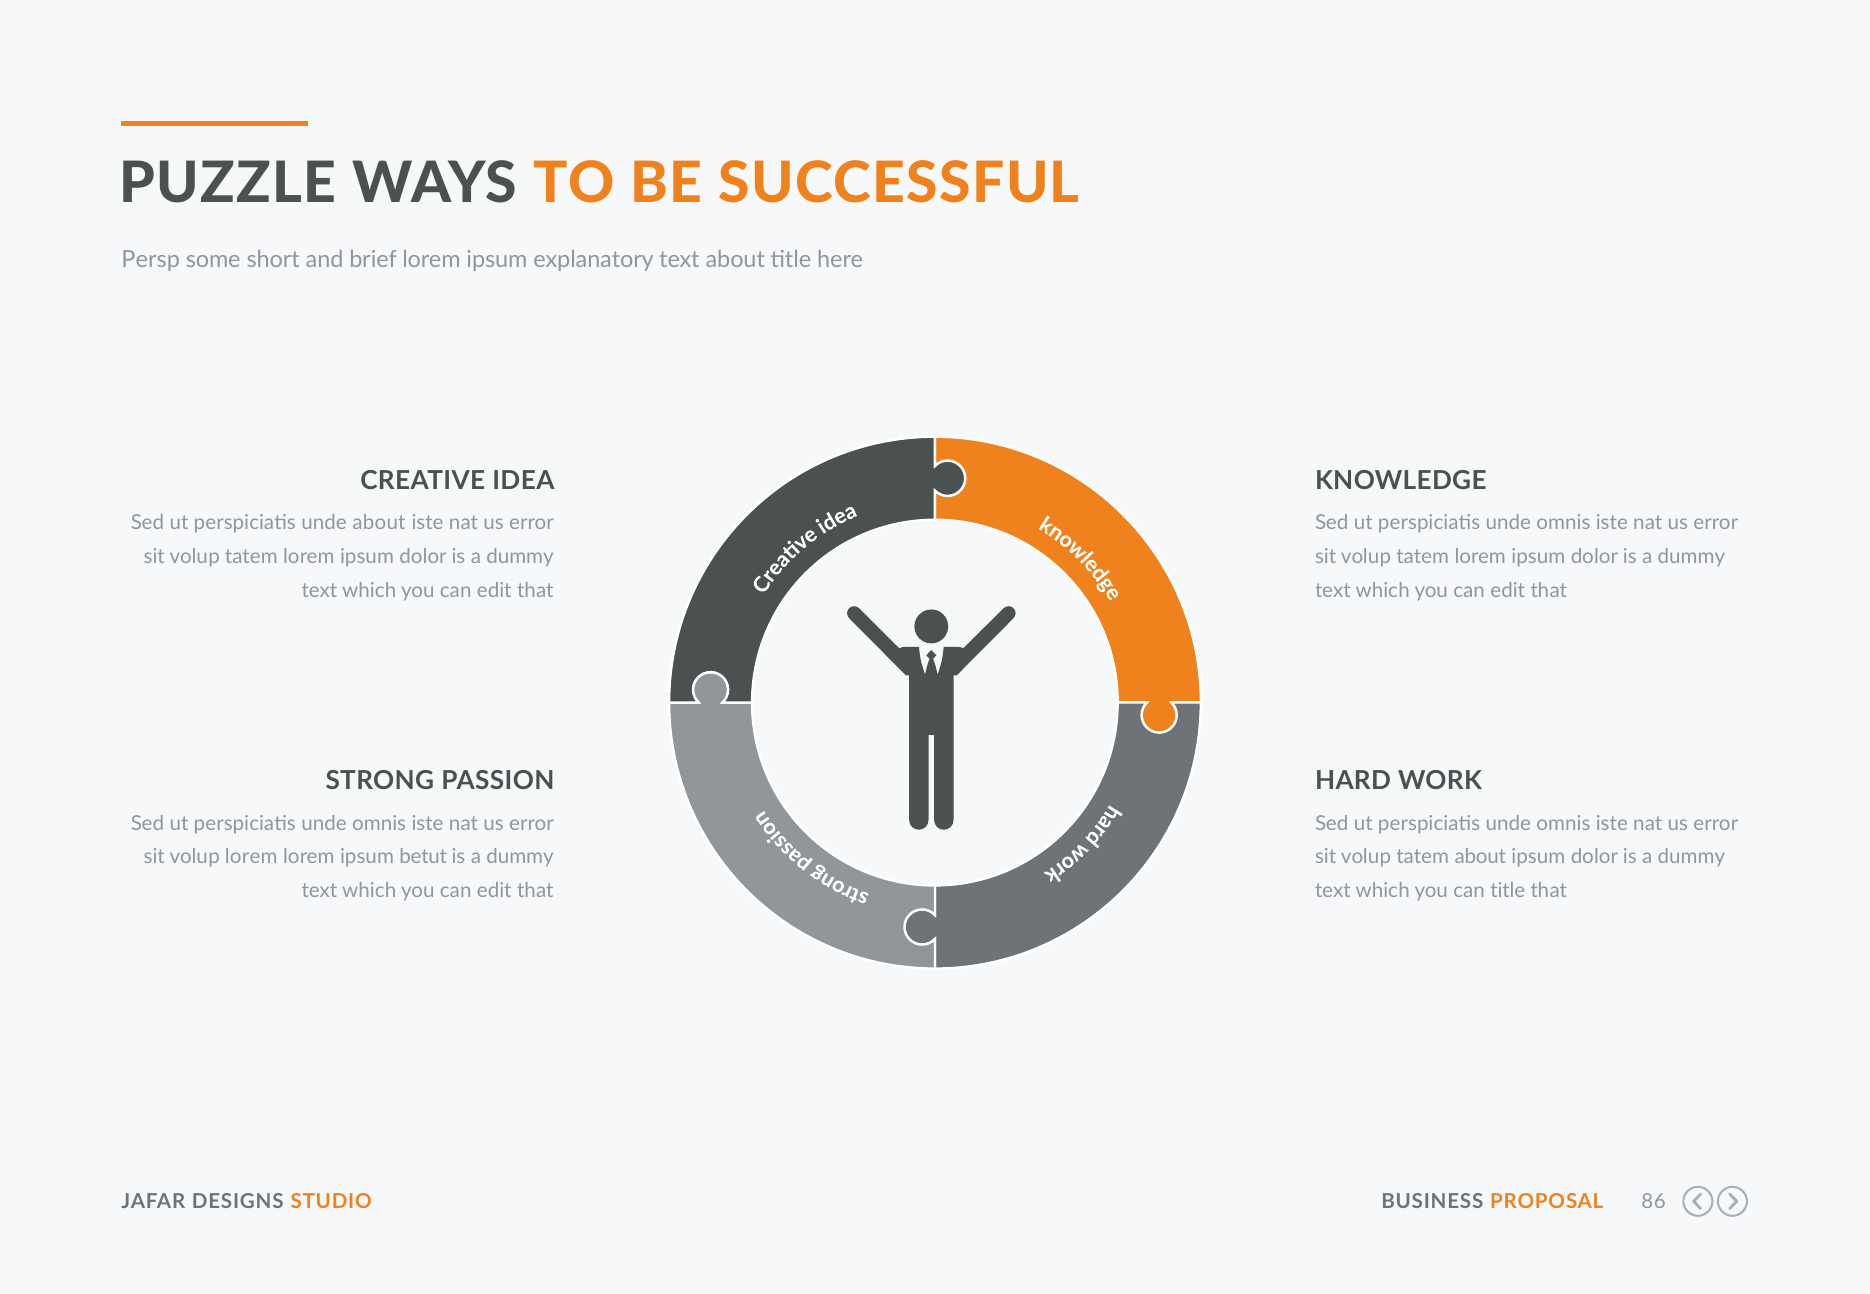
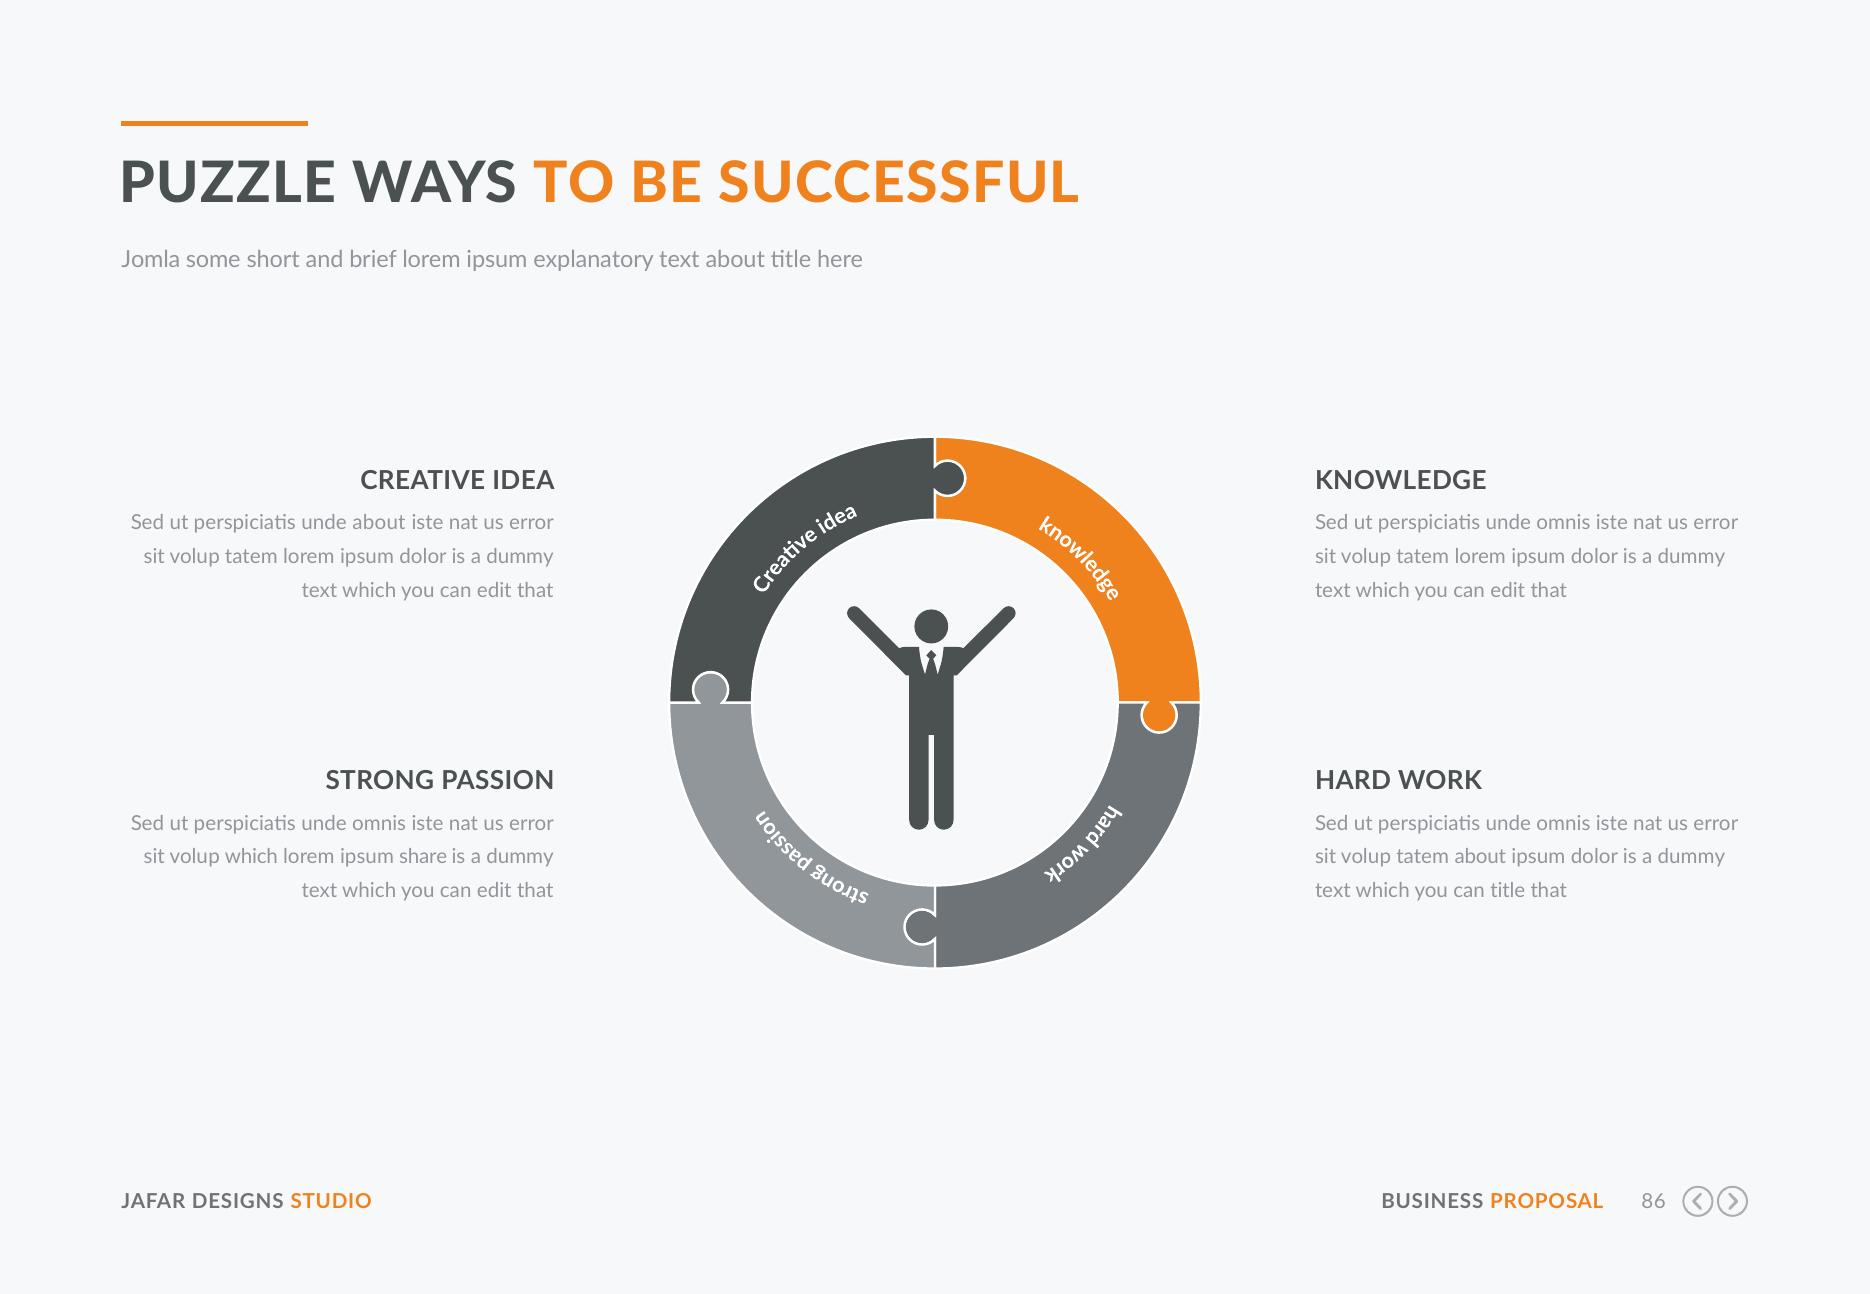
Persp: Persp -> Jomla
volup lorem: lorem -> which
betut: betut -> share
